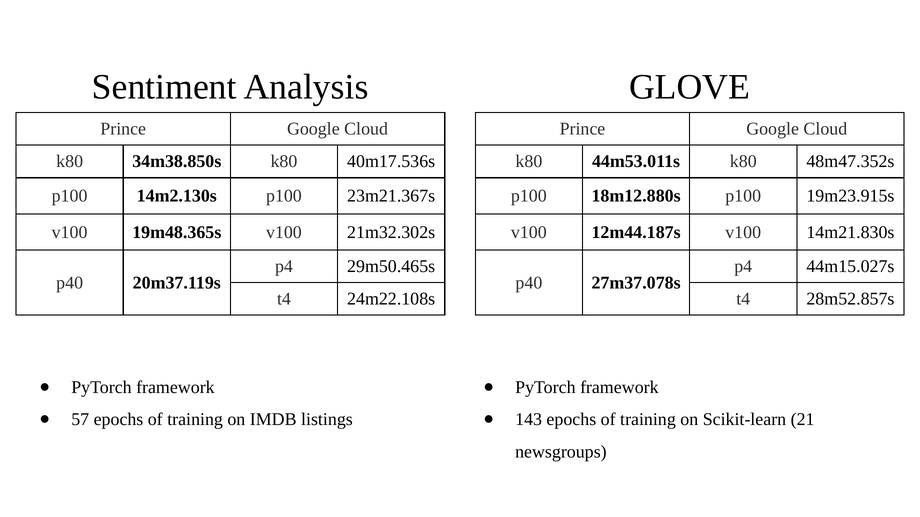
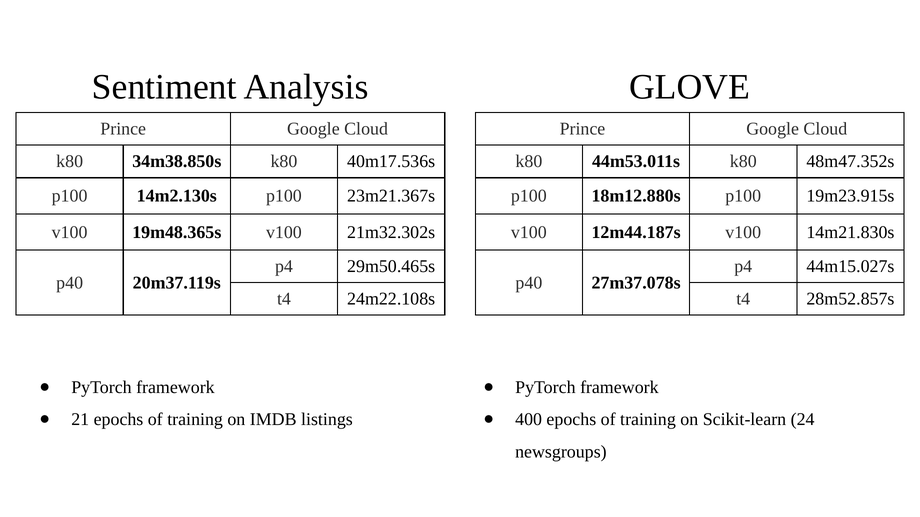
57: 57 -> 21
143: 143 -> 400
21: 21 -> 24
